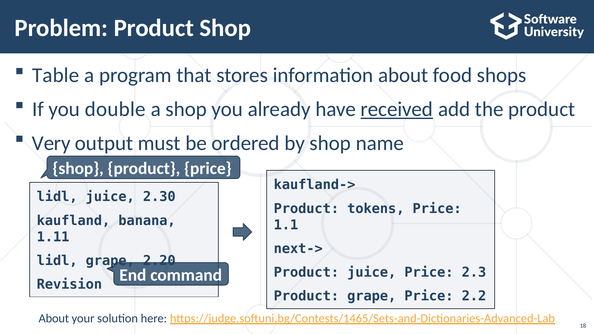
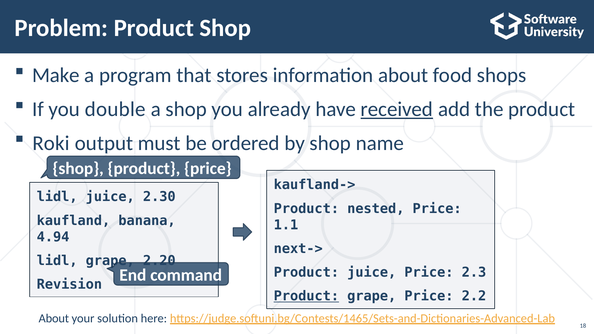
Table: Table -> Make
Very: Very -> Roki
tokens: tokens -> nested
1.11: 1.11 -> 4.94
Product at (306, 296) underline: none -> present
